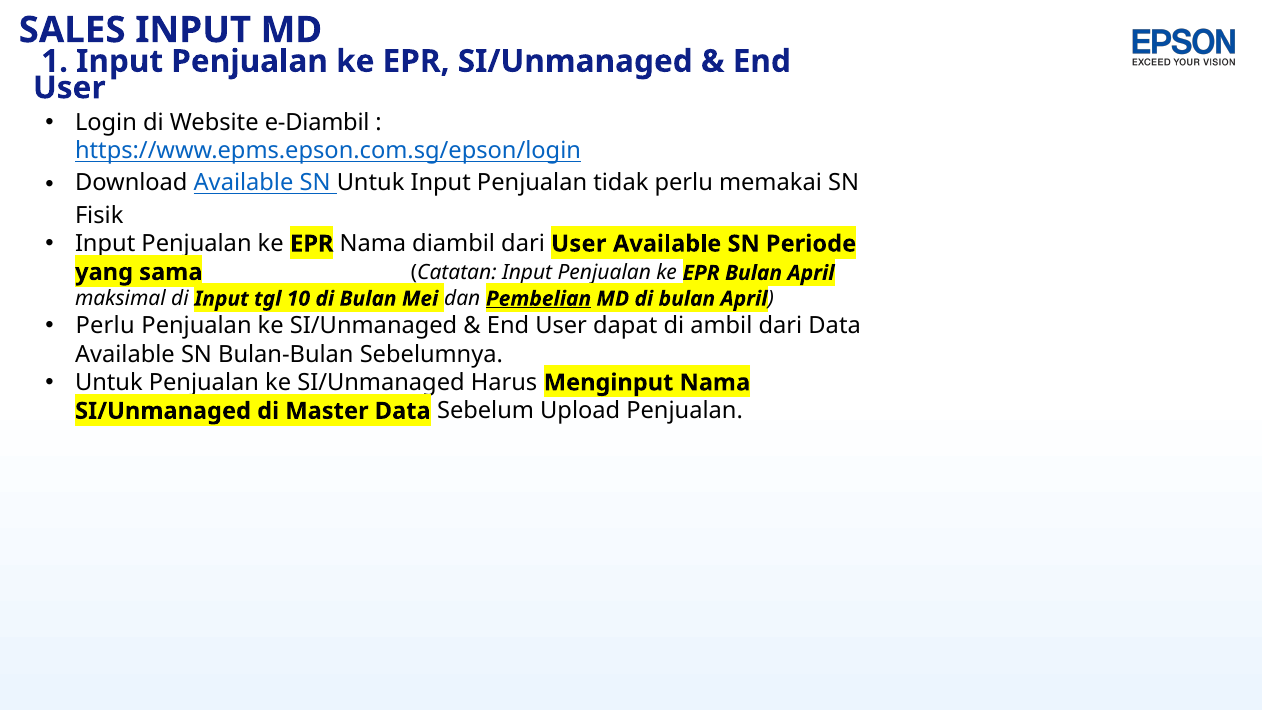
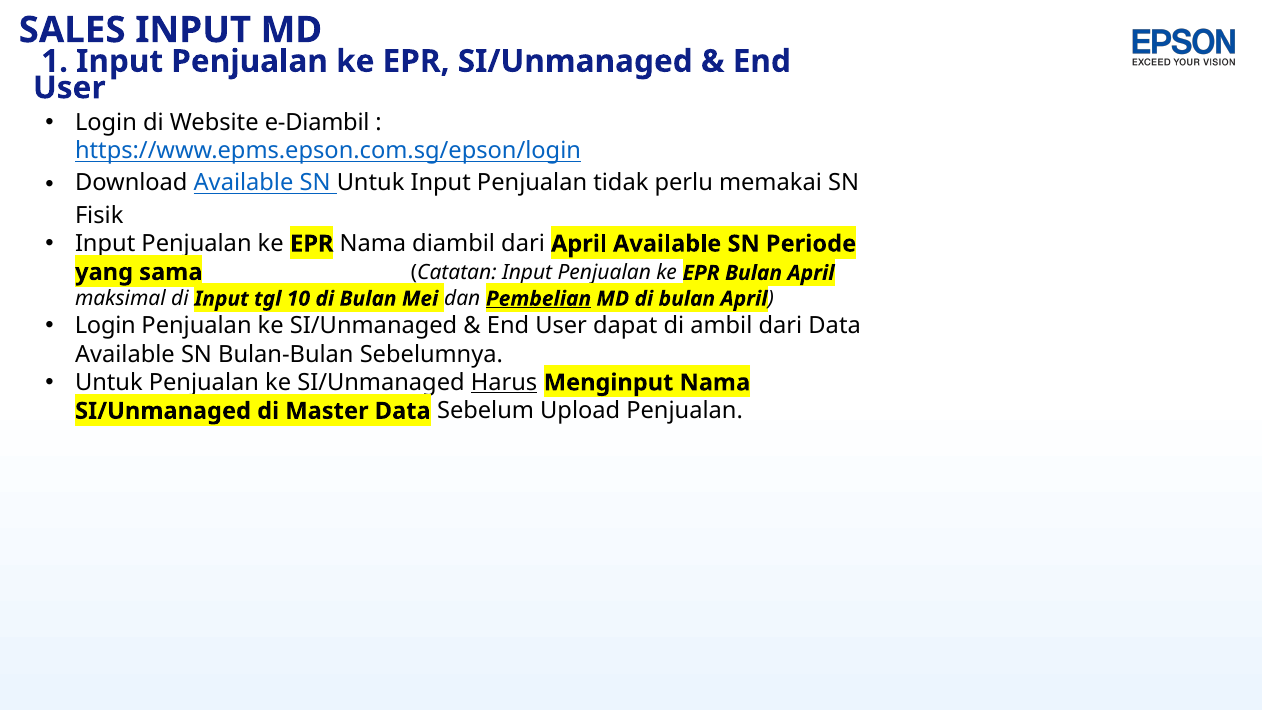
dari User: User -> April
Perlu at (105, 326): Perlu -> Login
Harus underline: none -> present
